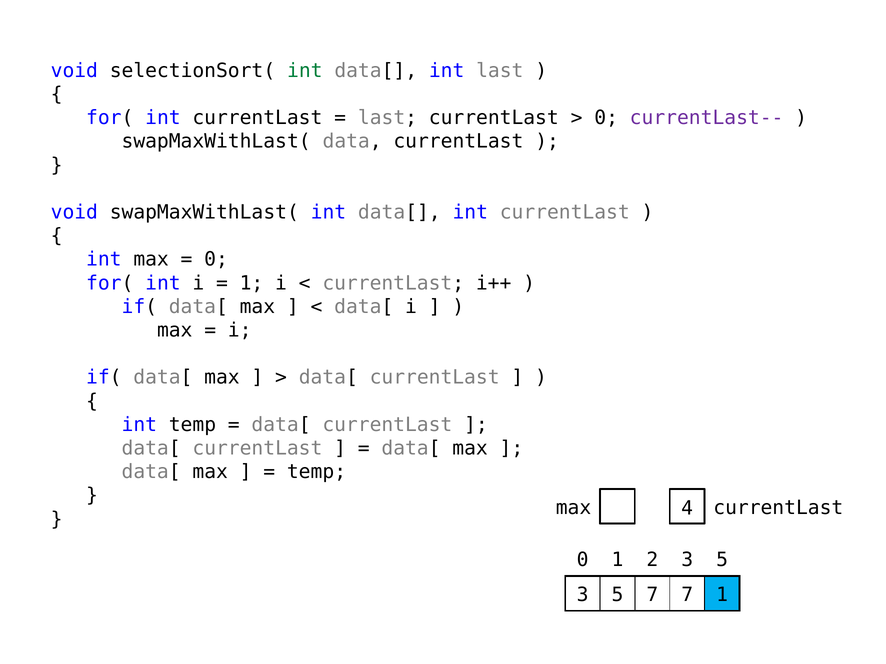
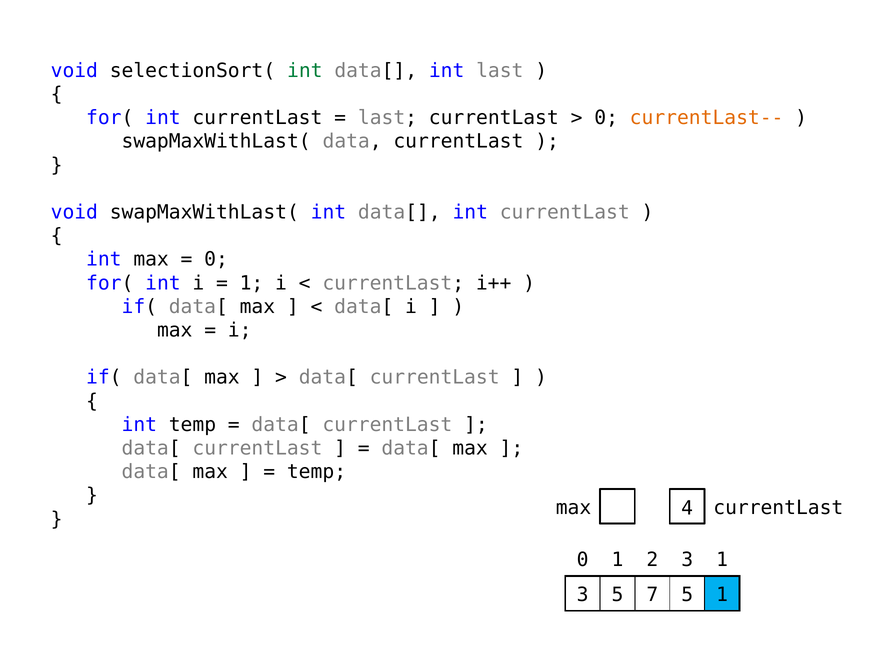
currentLast-- colour: purple -> orange
2 3 5: 5 -> 1
7 7: 7 -> 5
